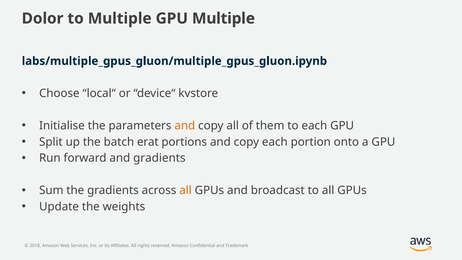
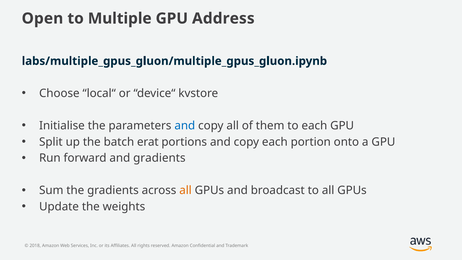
Dolor: Dolor -> Open
GPU Multiple: Multiple -> Address
and at (185, 126) colour: orange -> blue
